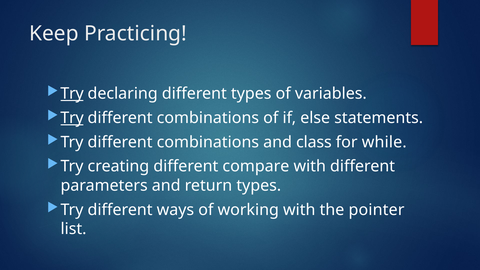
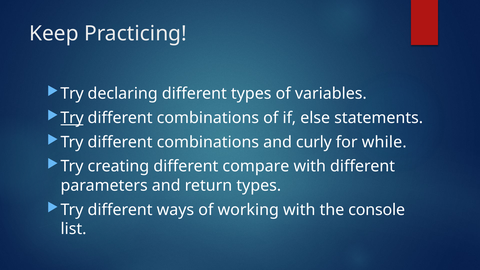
Try at (72, 94) underline: present -> none
class: class -> curly
pointer: pointer -> console
